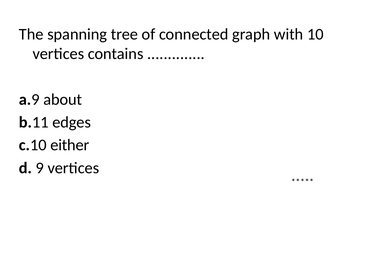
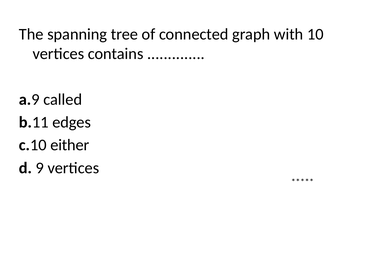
about: about -> called
